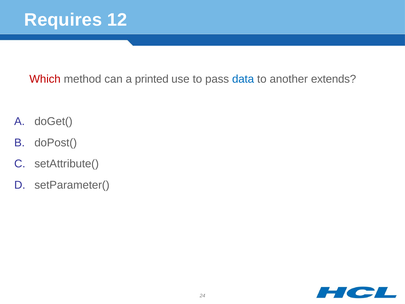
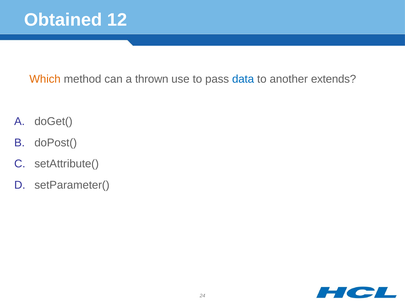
Requires: Requires -> Obtained
Which colour: red -> orange
printed: printed -> thrown
